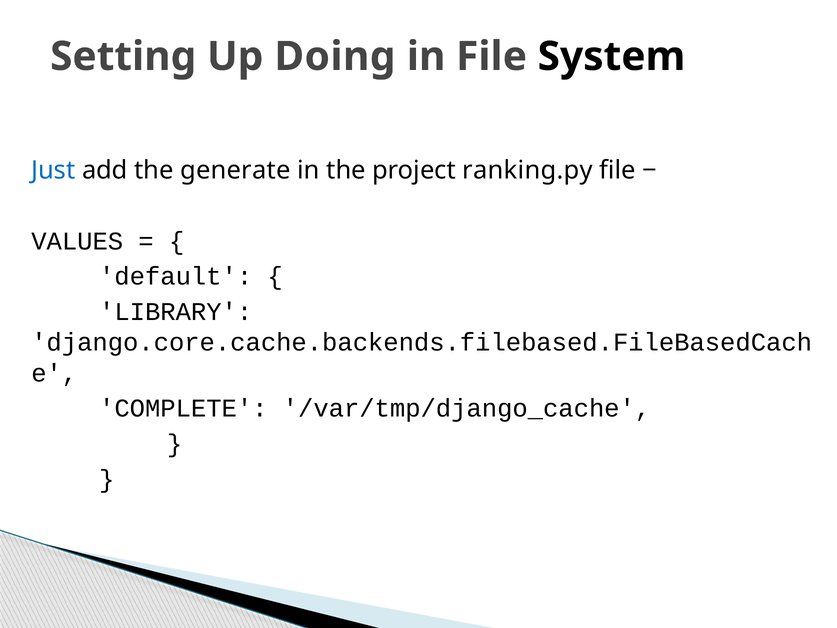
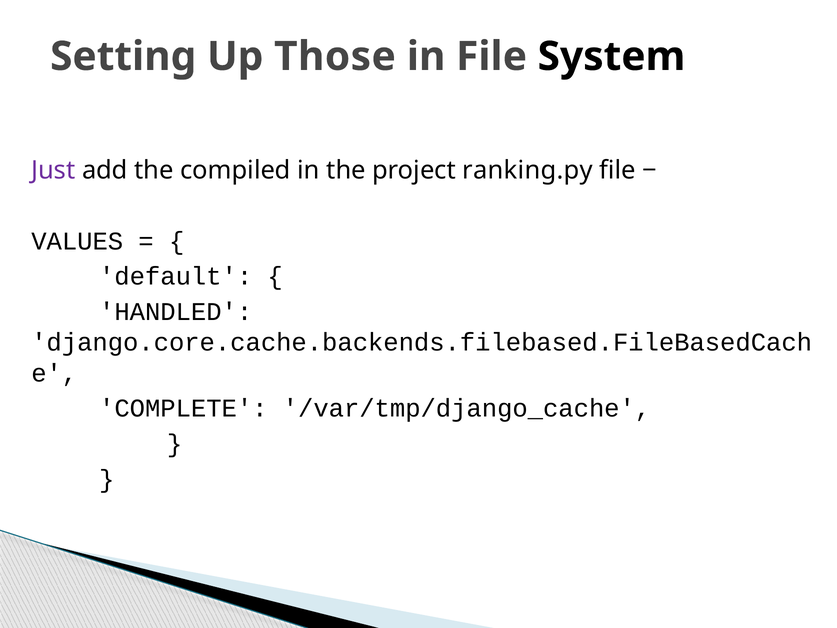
Doing: Doing -> Those
Just colour: blue -> purple
generate: generate -> compiled
LIBRARY: LIBRARY -> HANDLED
